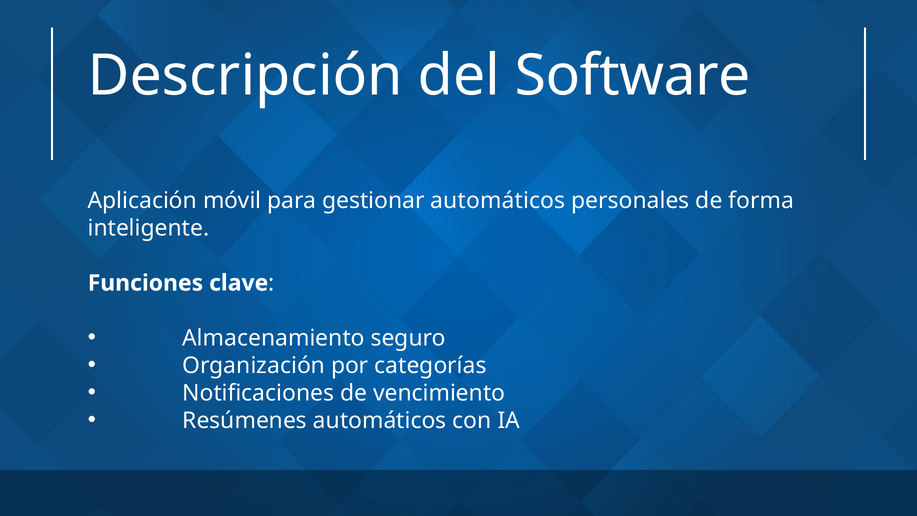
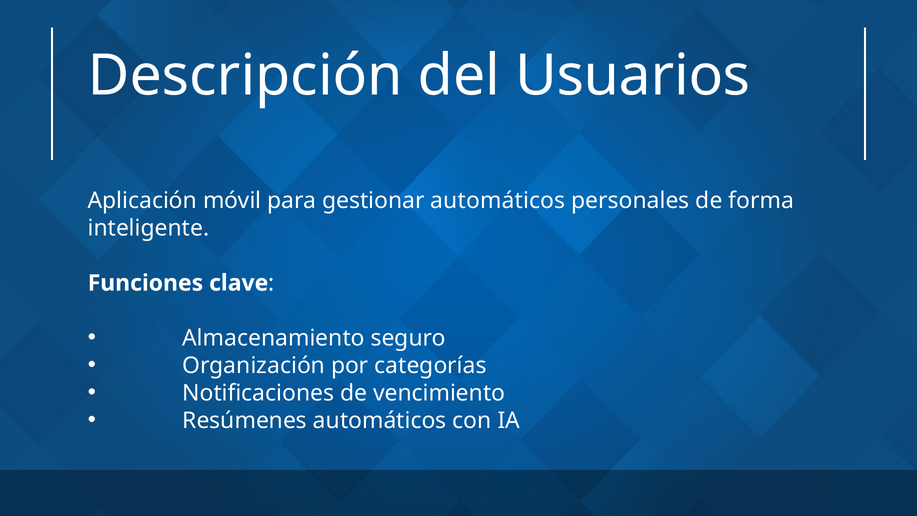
Software: Software -> Usuarios
